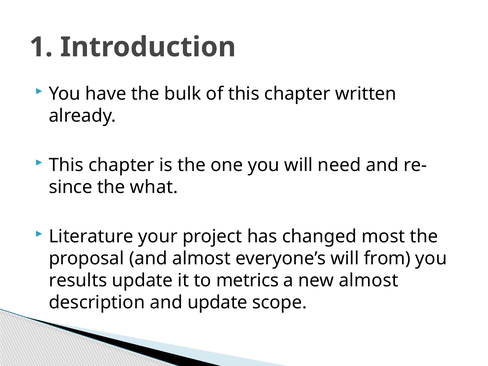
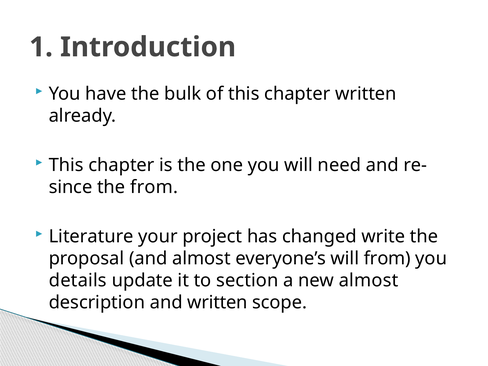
the what: what -> from
most: most -> write
results: results -> details
metrics: metrics -> section
and update: update -> written
